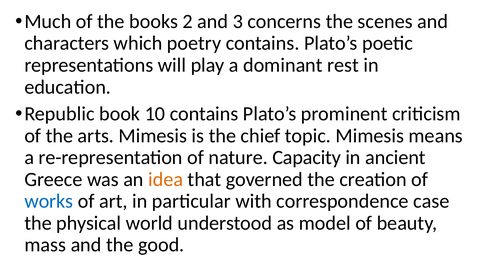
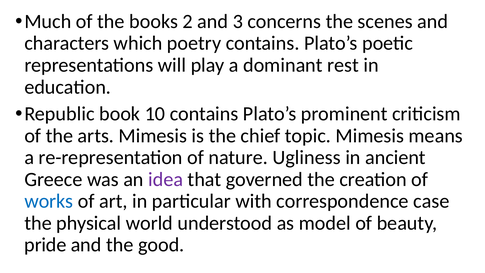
Capacity: Capacity -> Ugliness
idea colour: orange -> purple
mass: mass -> pride
